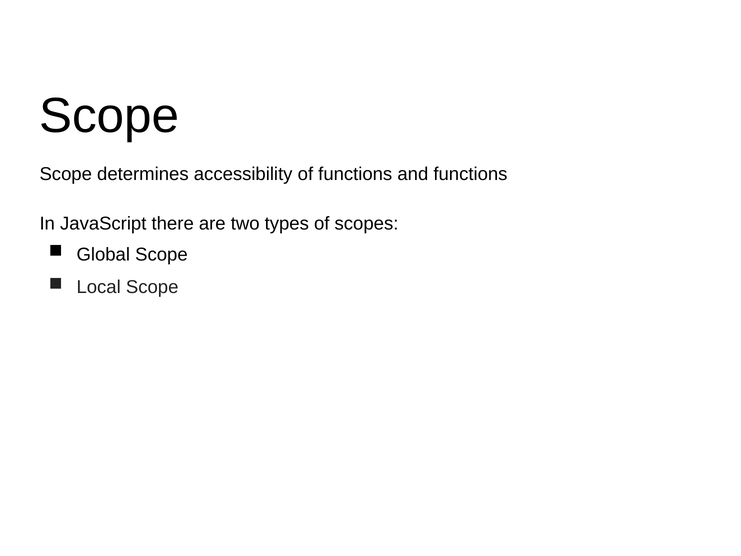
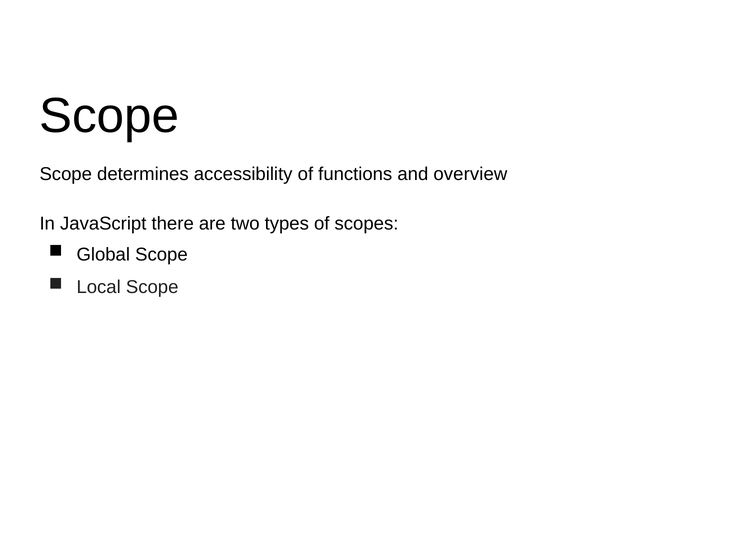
and functions: functions -> overview
